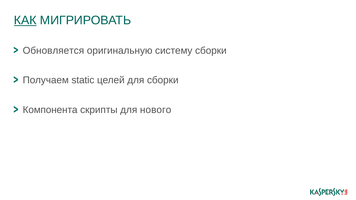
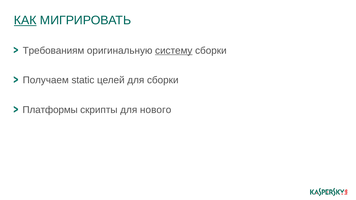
Обновляется: Обновляется -> Требованиям
систему underline: none -> present
Компонента: Компонента -> Платформы
